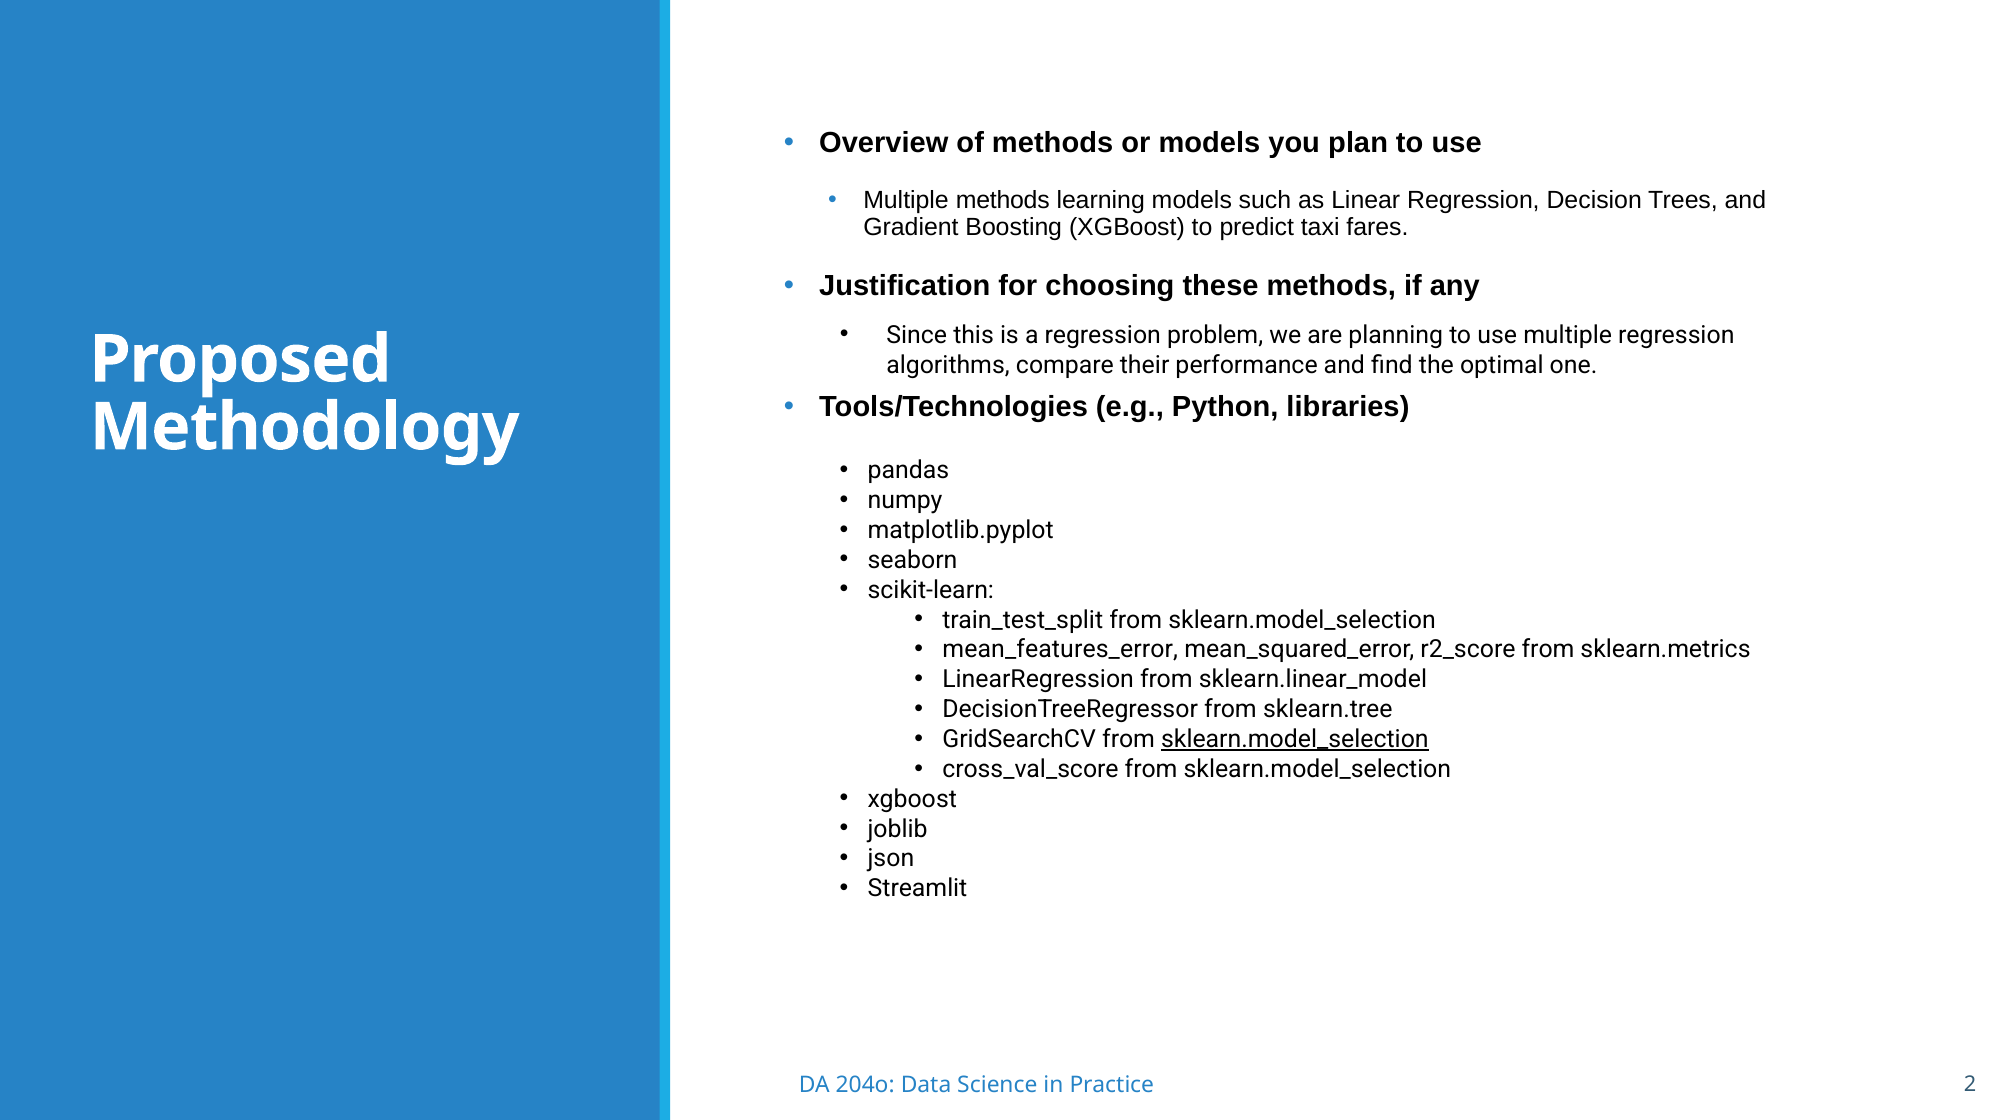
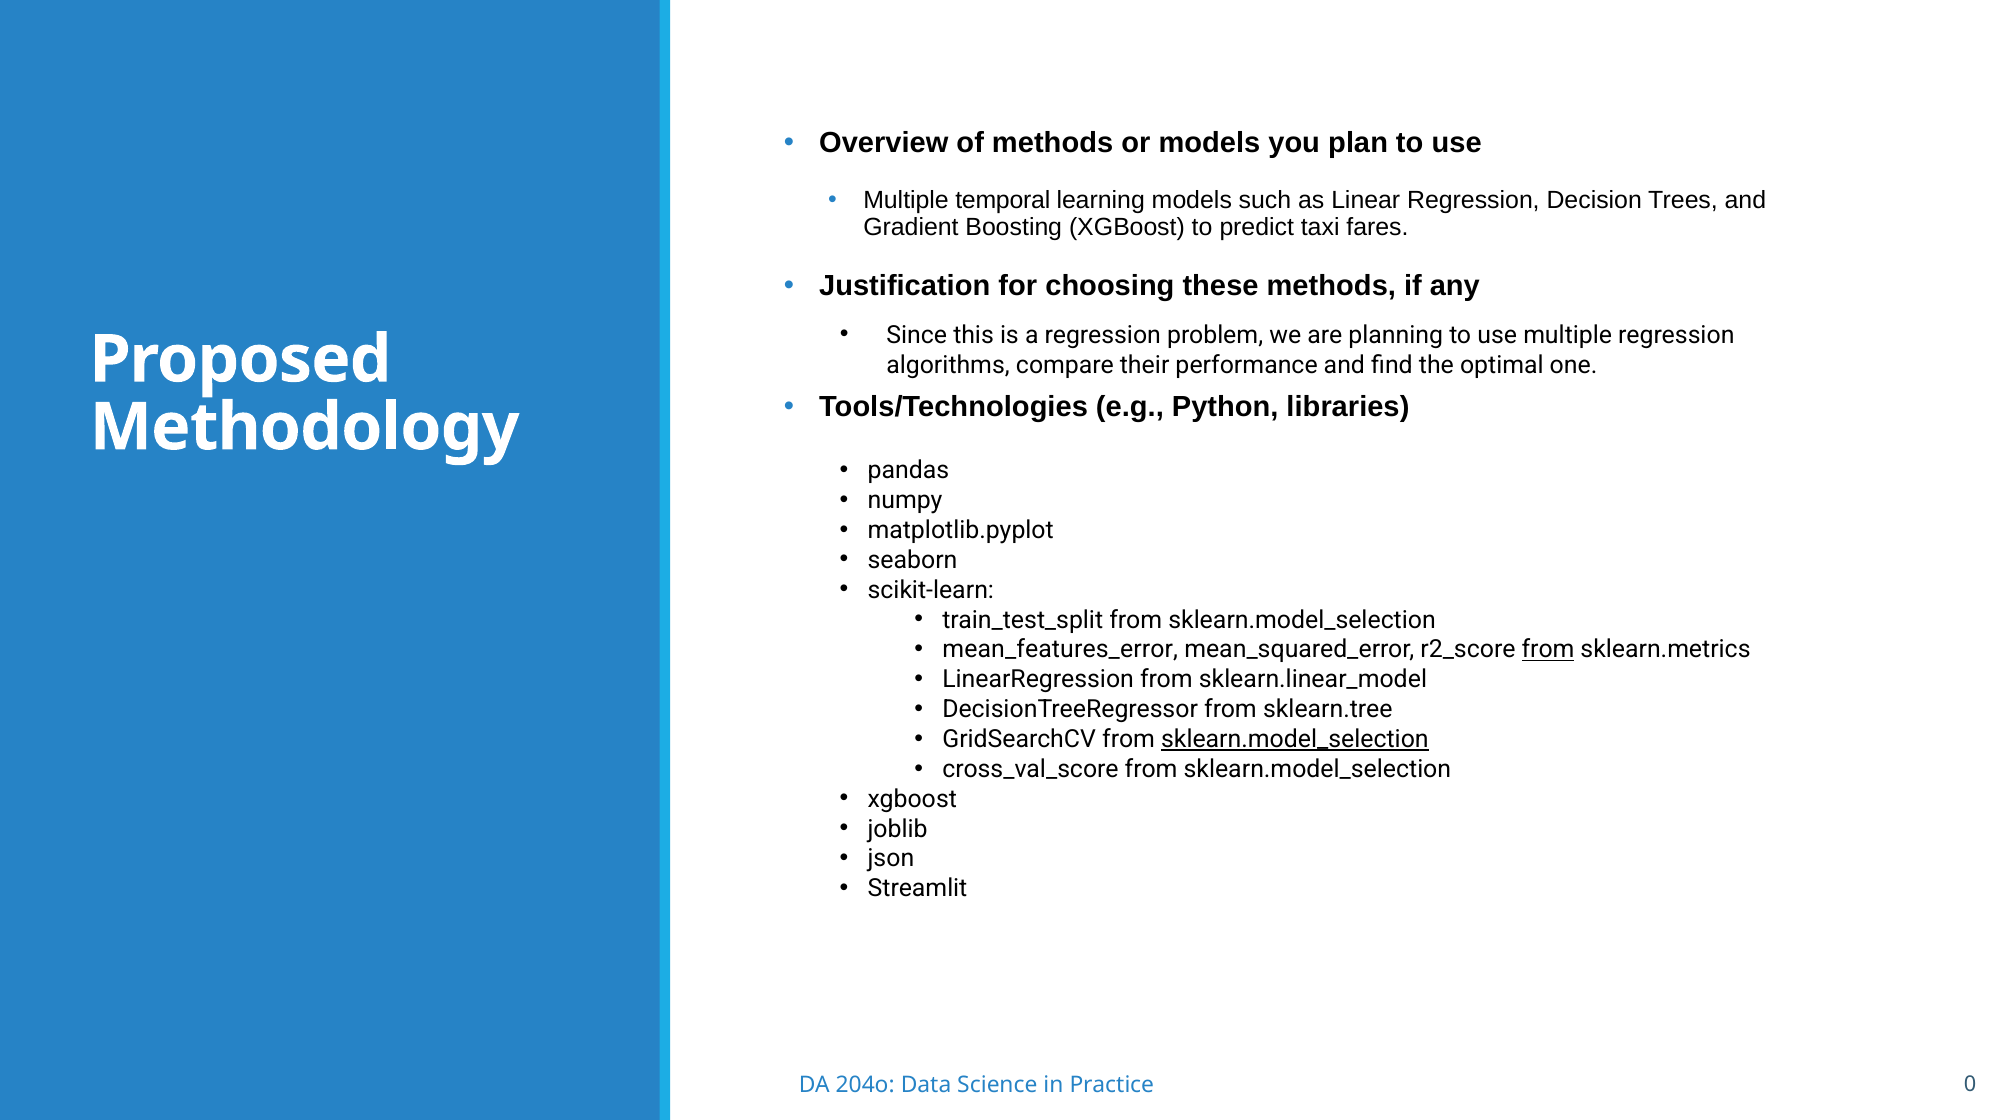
Multiple methods: methods -> temporal
from at (1548, 650) underline: none -> present
2: 2 -> 0
